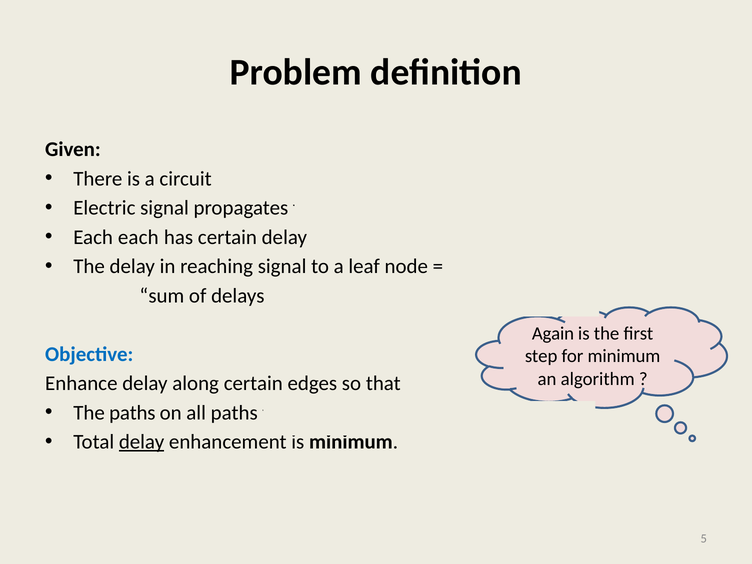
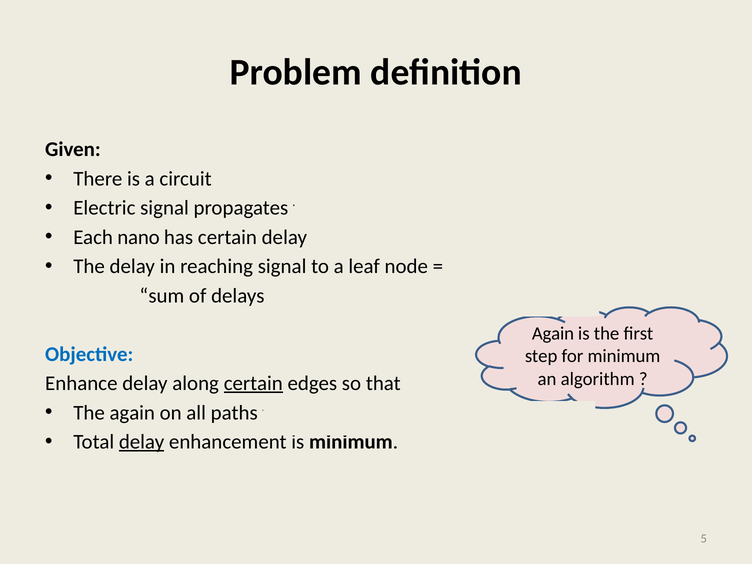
Each each: each -> nano
certain at (253, 383) underline: none -> present
The paths: paths -> again
